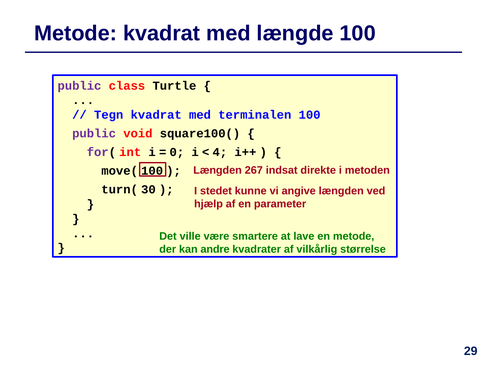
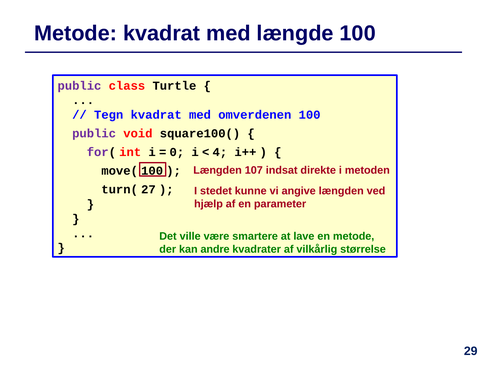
terminalen: terminalen -> omverdenen
267: 267 -> 107
30: 30 -> 27
